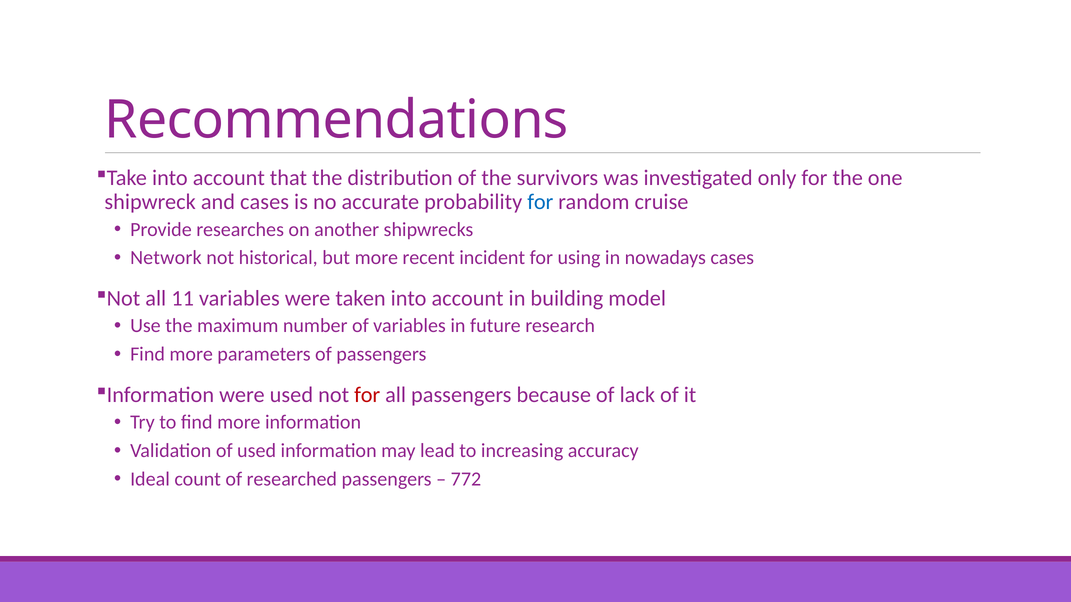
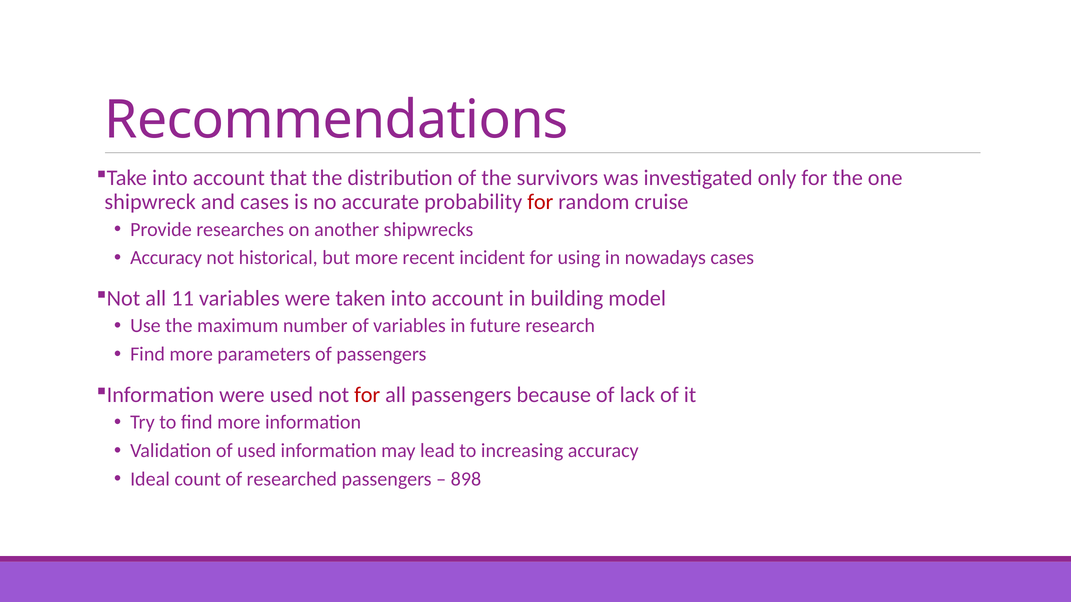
for at (540, 202) colour: blue -> red
Network at (166, 258): Network -> Accuracy
772: 772 -> 898
